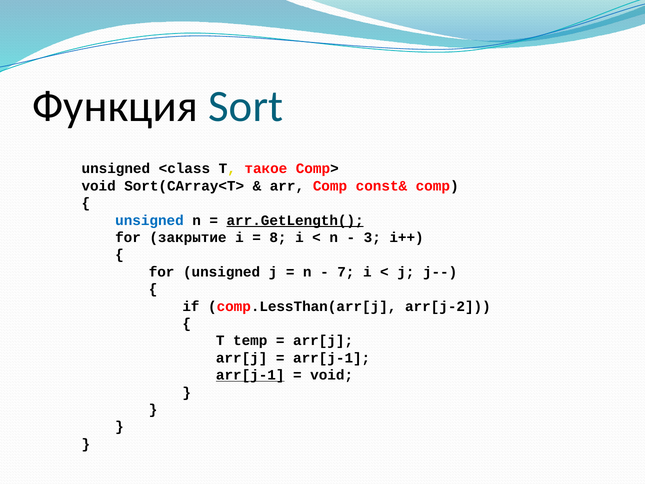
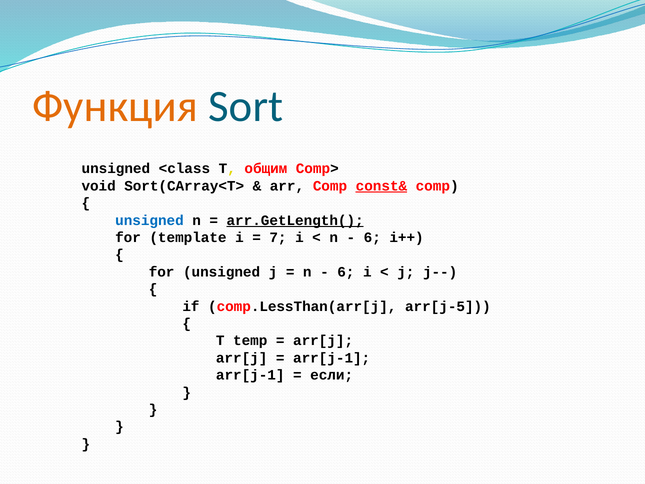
Функция colour: black -> orange
такое: такое -> общим
const& underline: none -> present
закрытие: закрытие -> template
8: 8 -> 7
3 at (372, 237): 3 -> 6
7 at (346, 272): 7 -> 6
arr[j-2: arr[j-2 -> arr[j-5
arr[j-1 at (250, 375) underline: present -> none
void at (332, 375): void -> если
